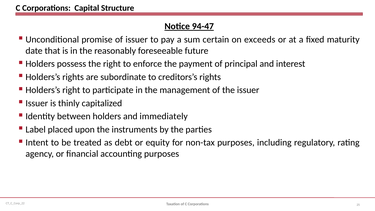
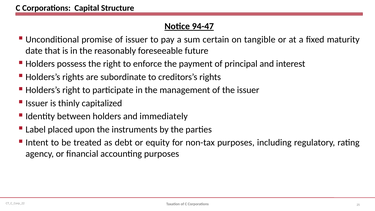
exceeds: exceeds -> tangible
